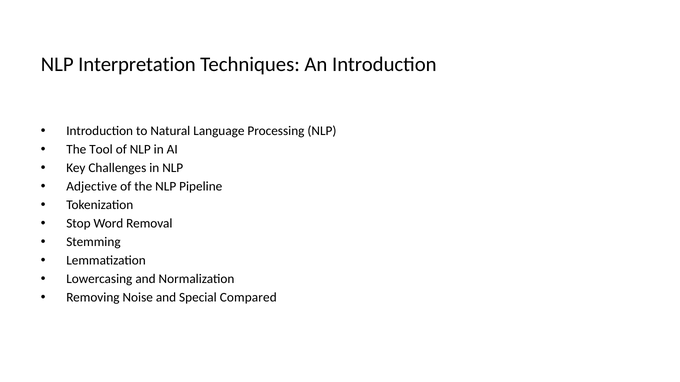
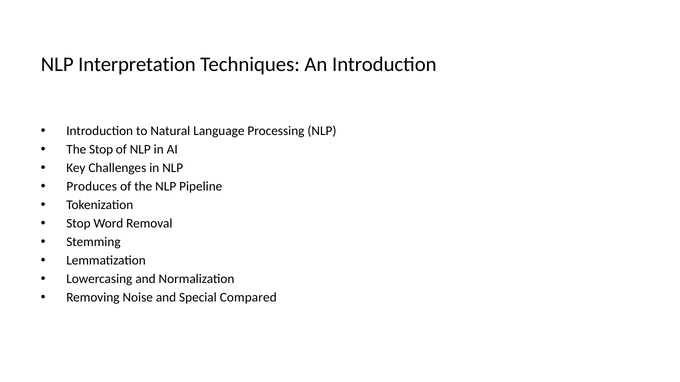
The Tool: Tool -> Stop
Adjective: Adjective -> Produces
